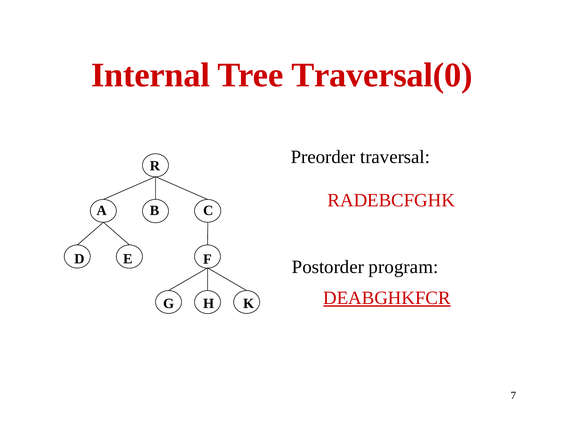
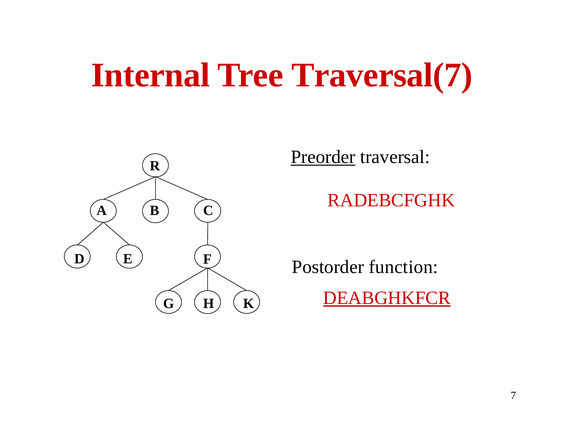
Traversal(0: Traversal(0 -> Traversal(7
Preorder underline: none -> present
program: program -> function
